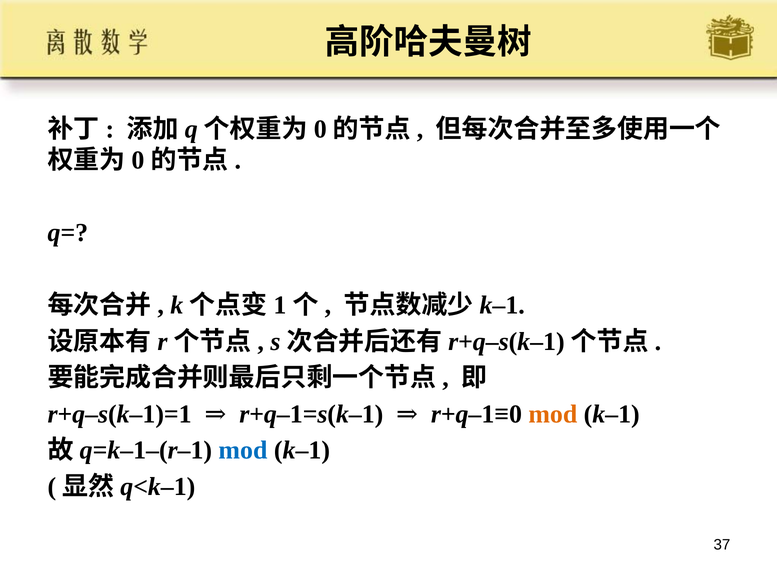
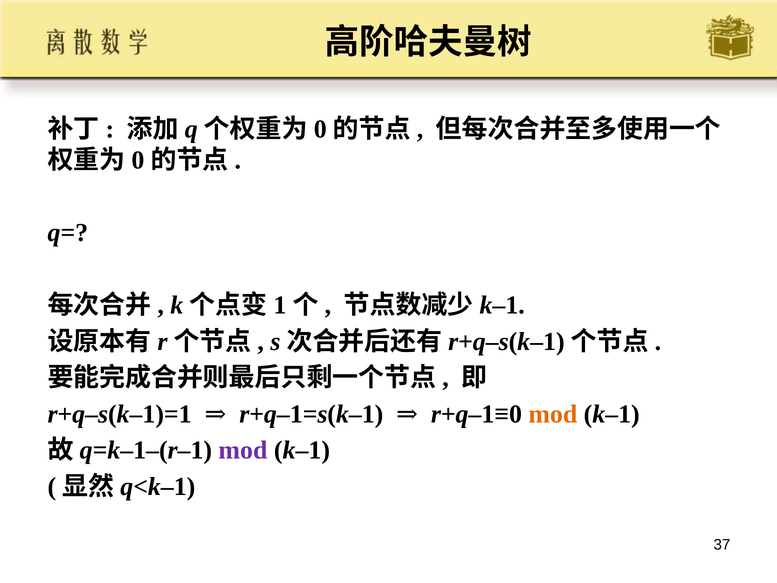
mod at (243, 450) colour: blue -> purple
